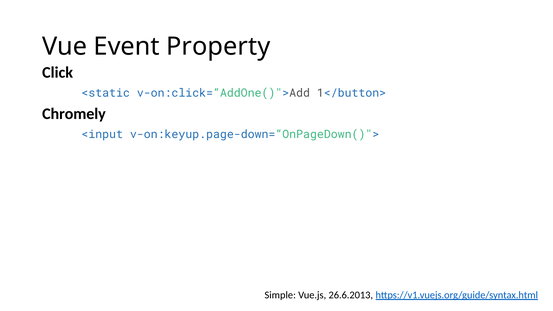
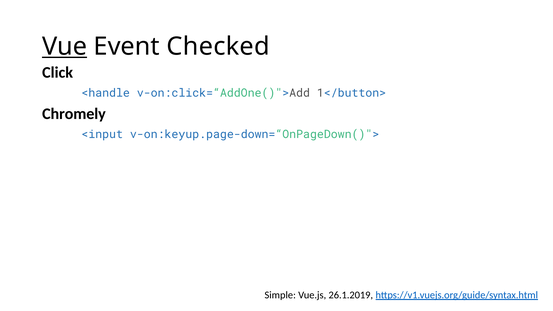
Vue underline: none -> present
Property: Property -> Checked
<static: <static -> <handle
26.6.2013: 26.6.2013 -> 26.1.2019
